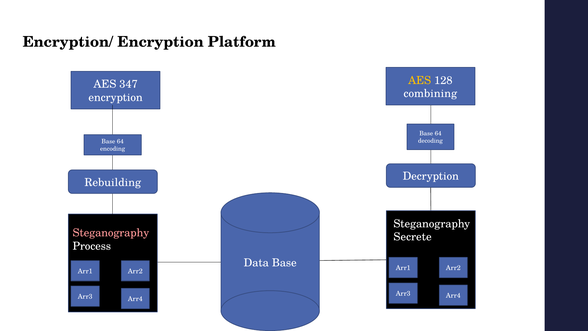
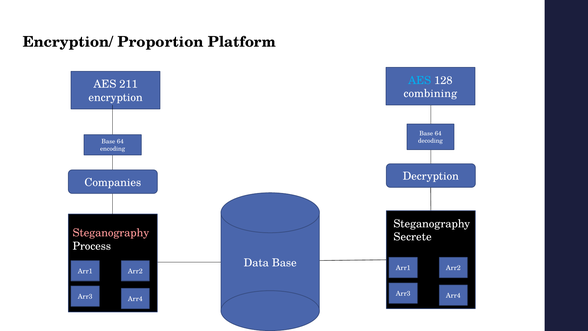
Encryption/ Encryption: Encryption -> Proportion
AES at (420, 80) colour: yellow -> light blue
347: 347 -> 211
Rebuilding: Rebuilding -> Companies
